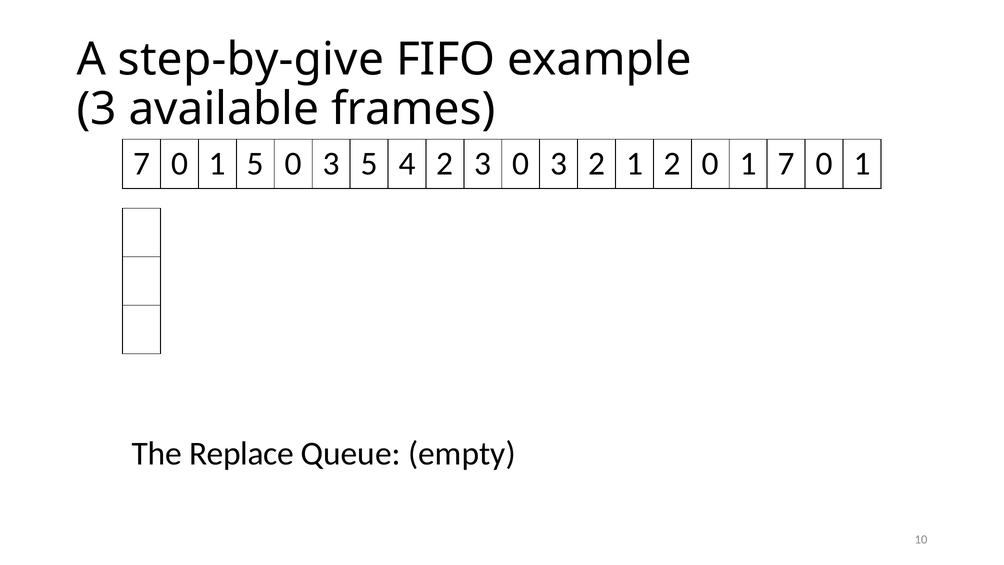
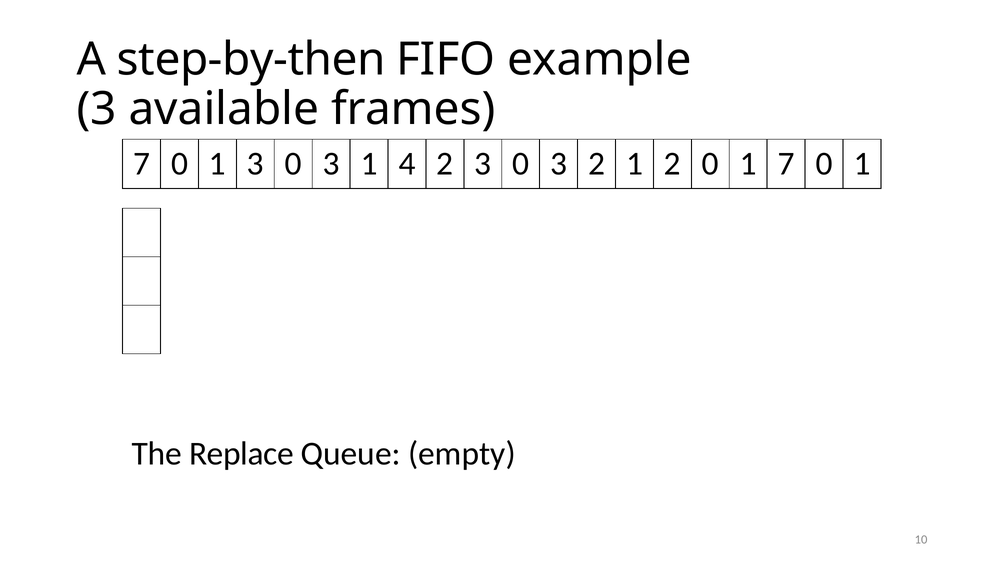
step-by-give: step-by-give -> step-by-then
1 5: 5 -> 3
3 5: 5 -> 1
